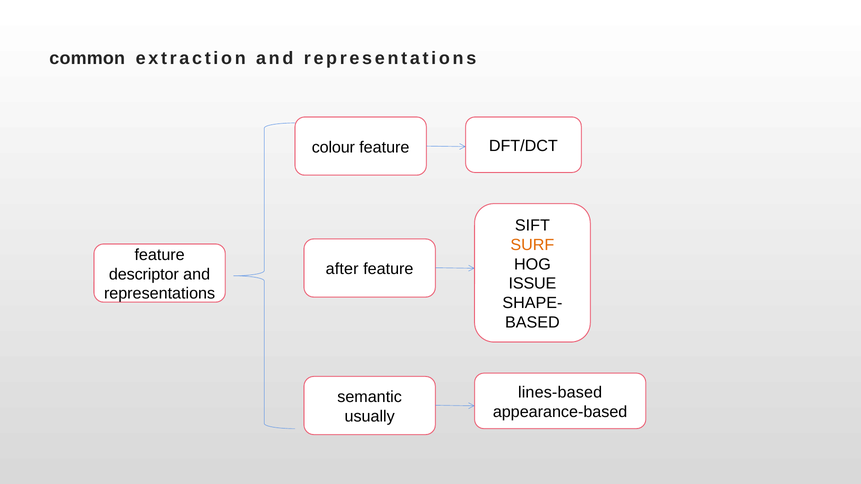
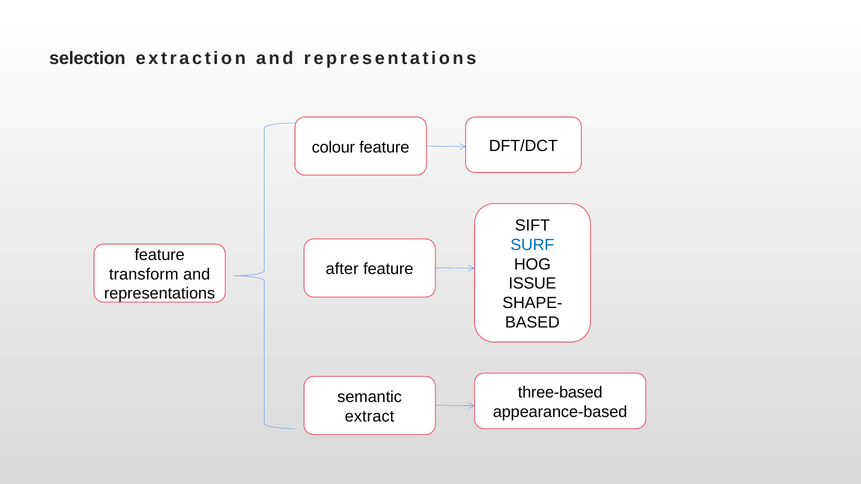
common: common -> selection
SURF colour: orange -> blue
descriptor: descriptor -> transform
lines-based: lines-based -> three-based
usually: usually -> extract
